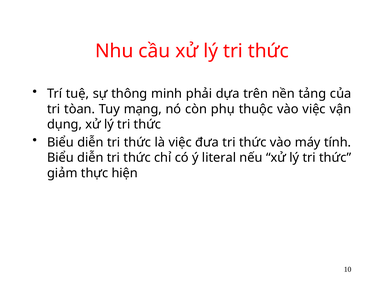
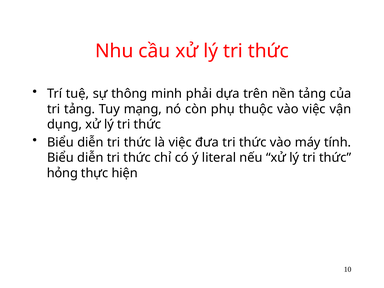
tri tòan: tòan -> tảng
giảm: giảm -> hỏng
